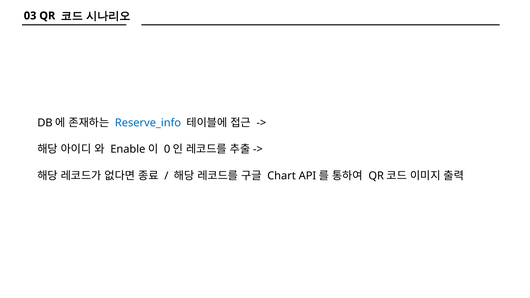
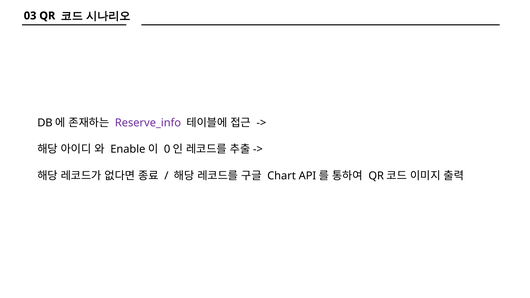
Reserve_info colour: blue -> purple
